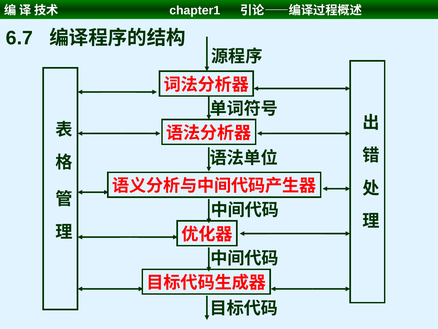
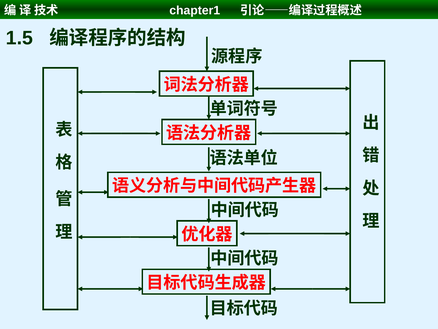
6.7: 6.7 -> 1.5
